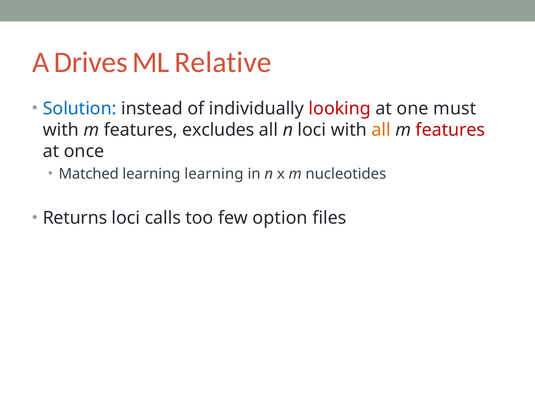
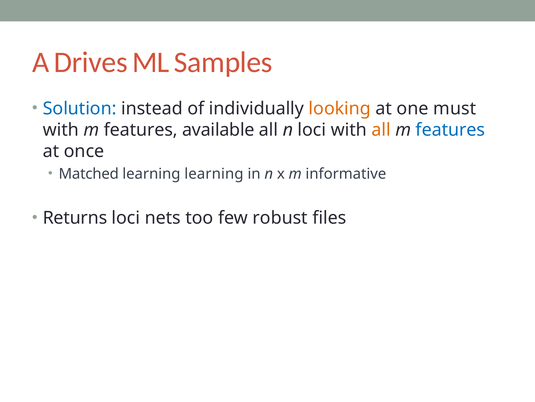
Relative: Relative -> Samples
looking colour: red -> orange
excludes: excludes -> available
features at (450, 130) colour: red -> blue
nucleotides: nucleotides -> informative
calls: calls -> nets
option: option -> robust
